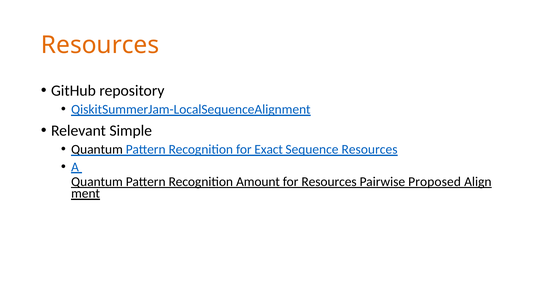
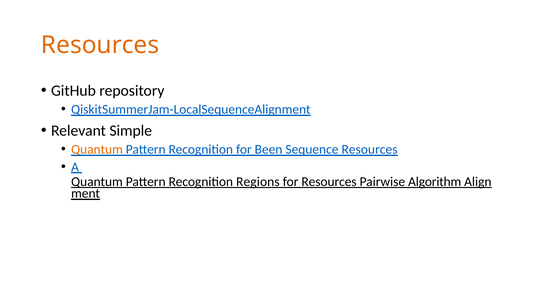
Quantum at (97, 149) colour: black -> orange
Exact: Exact -> Been
Amount: Amount -> Regions
Proposed: Proposed -> Algorithm
